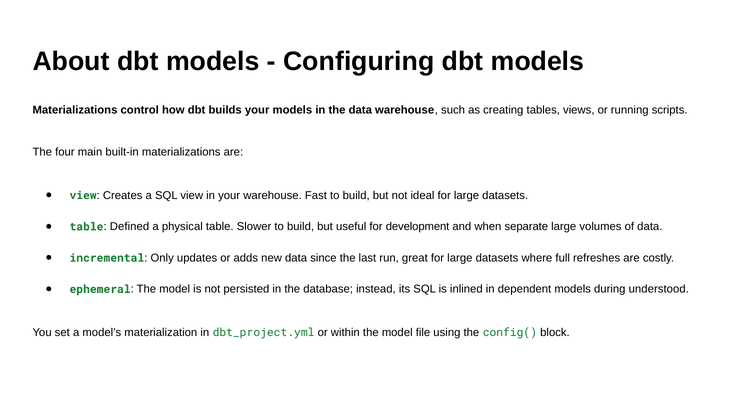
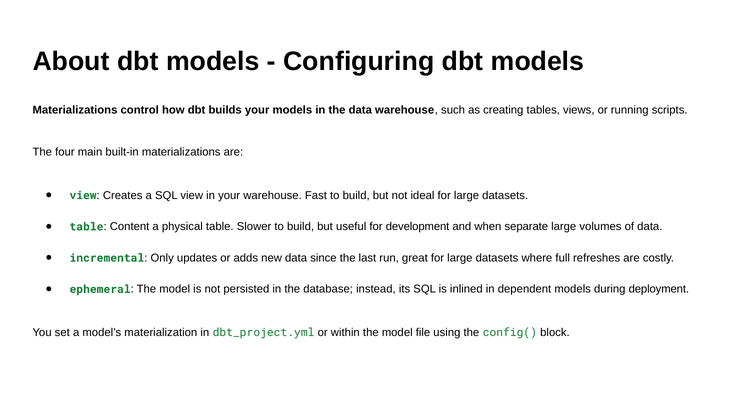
Defined: Defined -> Content
understood: understood -> deployment
